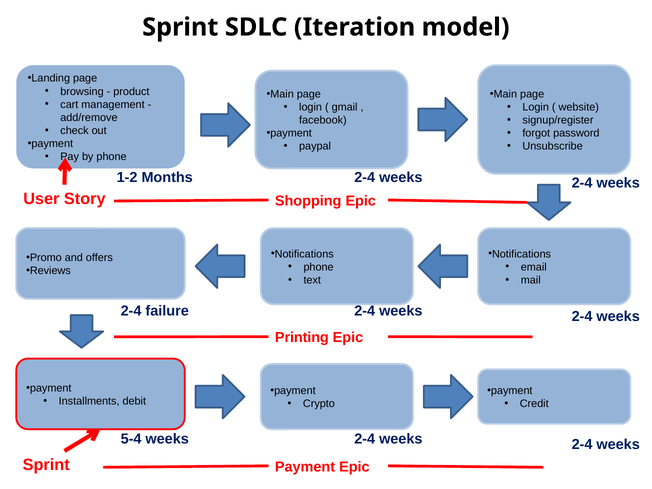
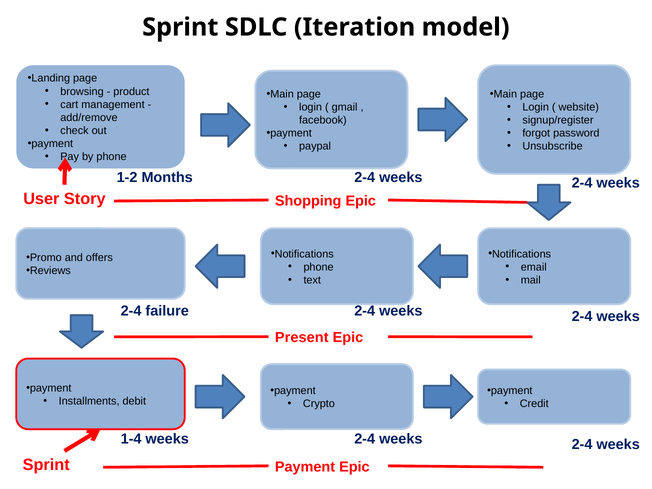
Printing: Printing -> Present
5-4: 5-4 -> 1-4
